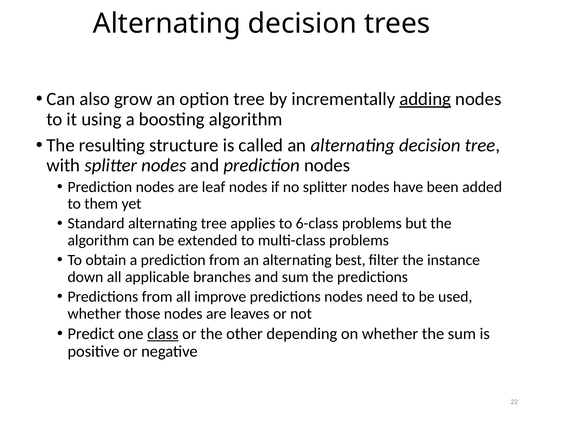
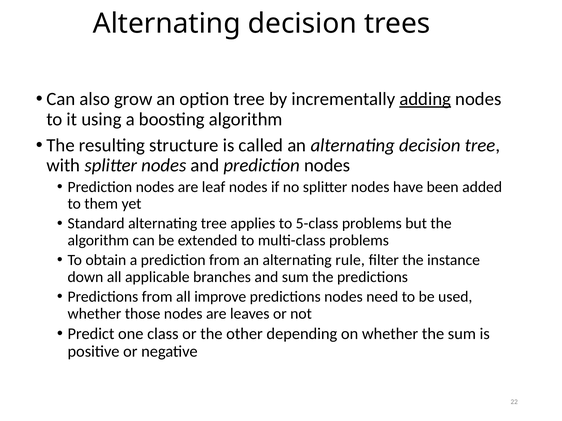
6-class: 6-class -> 5-class
best: best -> rule
class underline: present -> none
